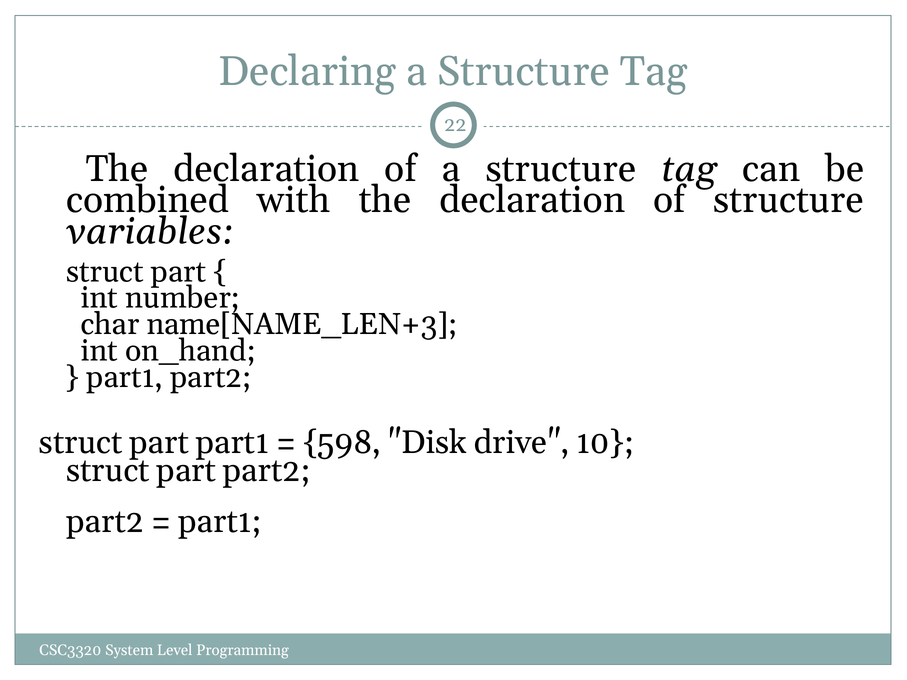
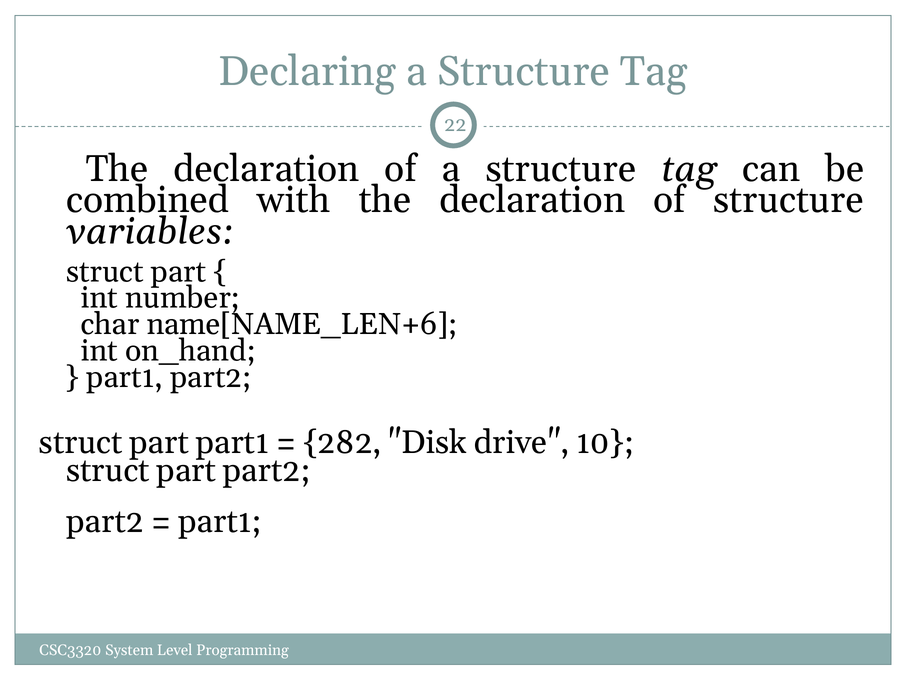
name[NAME_LEN+3: name[NAME_LEN+3 -> name[NAME_LEN+6
598: 598 -> 282
